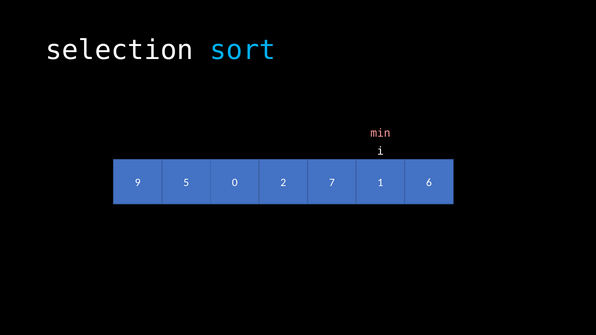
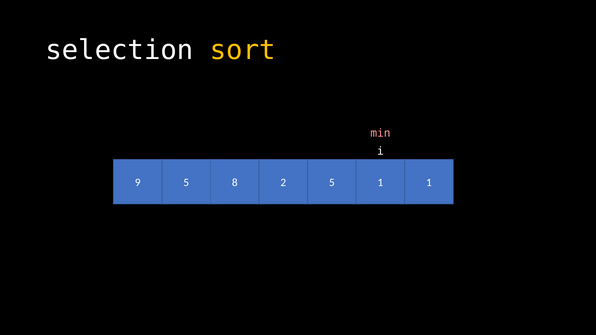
sort colour: light blue -> yellow
0: 0 -> 8
2 7: 7 -> 5
1 6: 6 -> 1
